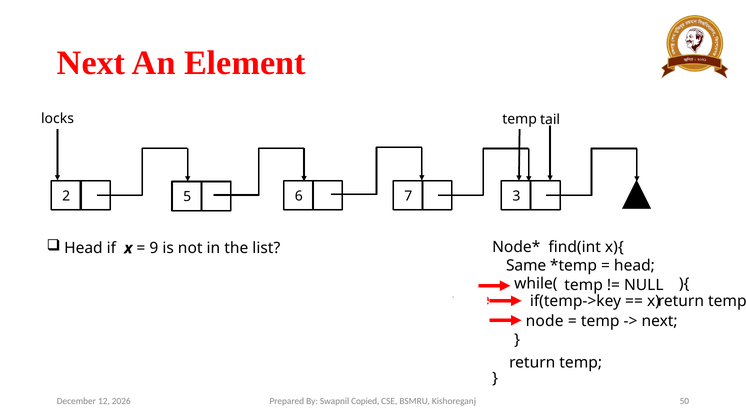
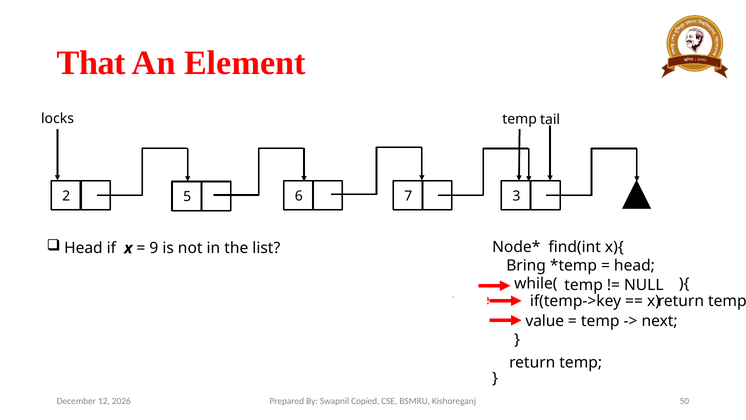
Next at (91, 63): Next -> That
Same: Same -> Bring
node: node -> value
